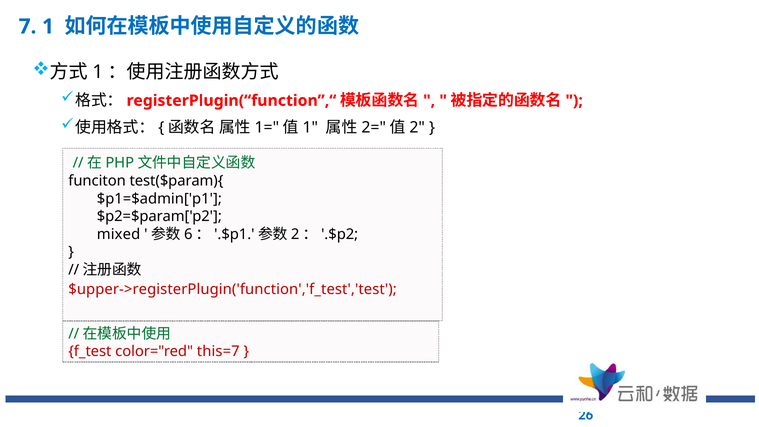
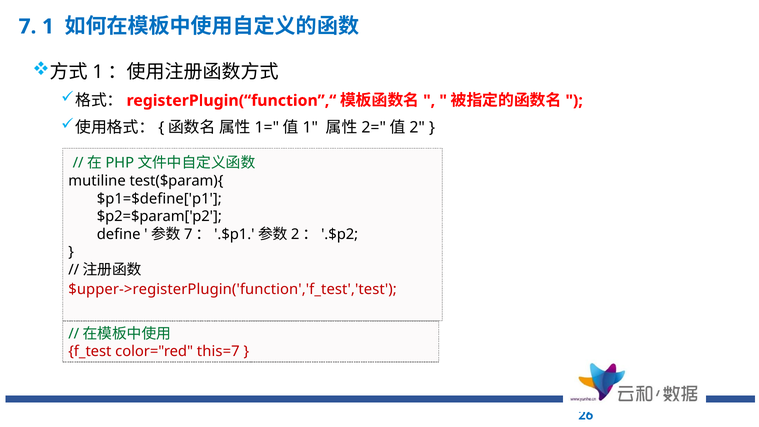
funciton: funciton -> mutiline
$p1=$admin['p1: $p1=$admin['p1 -> $p1=$define['p1
mixed: mixed -> define
6 at (188, 234): 6 -> 7
